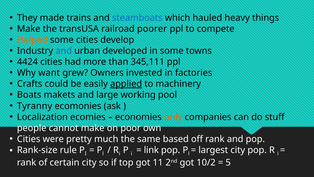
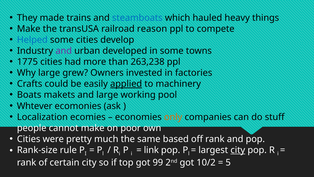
poorer: poorer -> reason
Helped colour: orange -> blue
and at (64, 51) colour: blue -> purple
4424: 4424 -> 1775
345,111: 345,111 -> 263,238
Why want: want -> large
Tyranny: Tyranny -> Whtever
city at (238, 150) underline: none -> present
11: 11 -> 99
